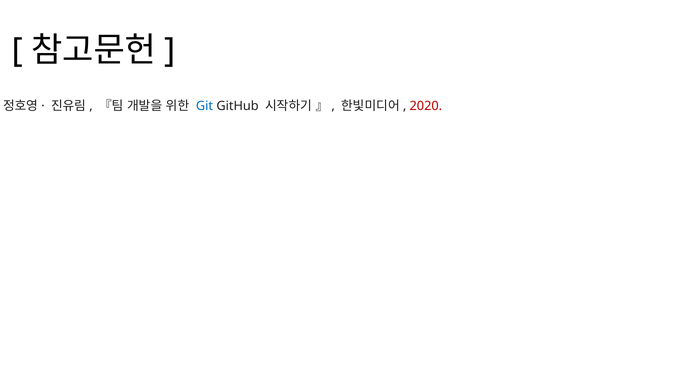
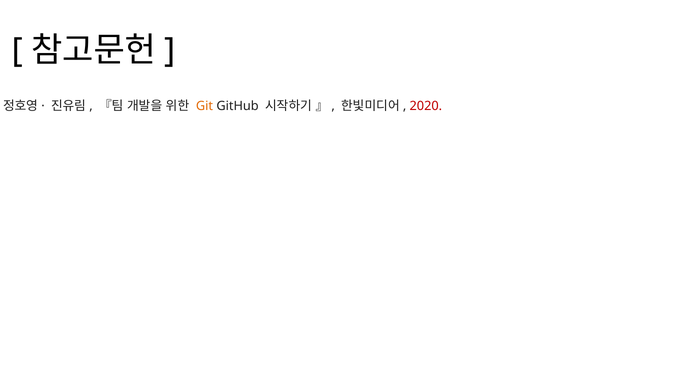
Git colour: blue -> orange
